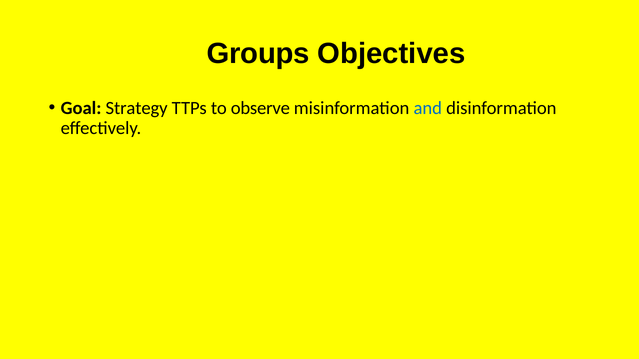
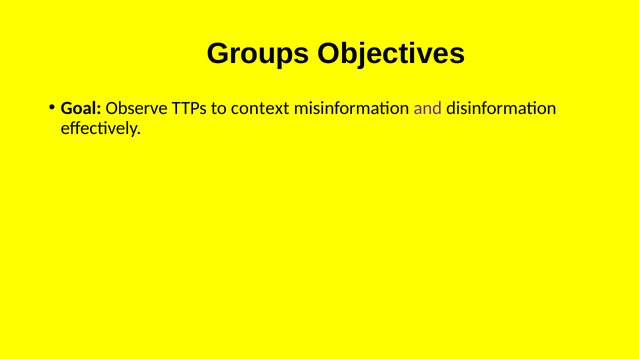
Strategy: Strategy -> Observe
observe: observe -> context
and colour: blue -> purple
